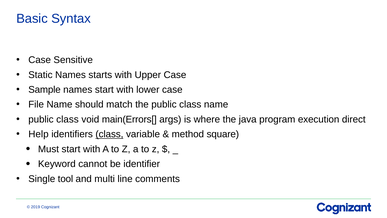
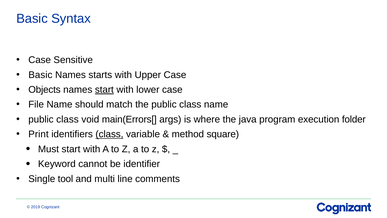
Static at (40, 75): Static -> Basic
Sample: Sample -> Objects
start at (104, 90) underline: none -> present
direct: direct -> folder
Help: Help -> Print
